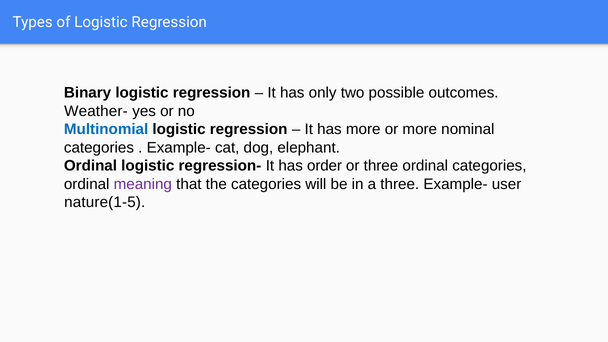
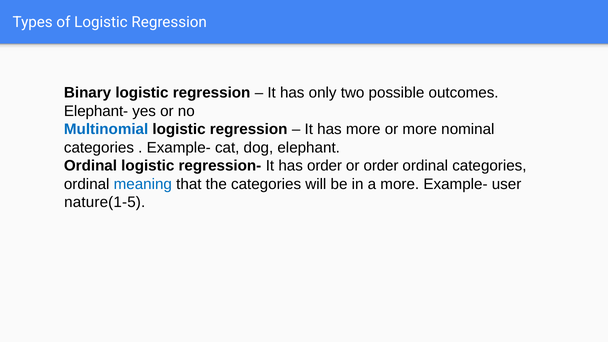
Weather-: Weather- -> Elephant-
or three: three -> order
meaning colour: purple -> blue
a three: three -> more
